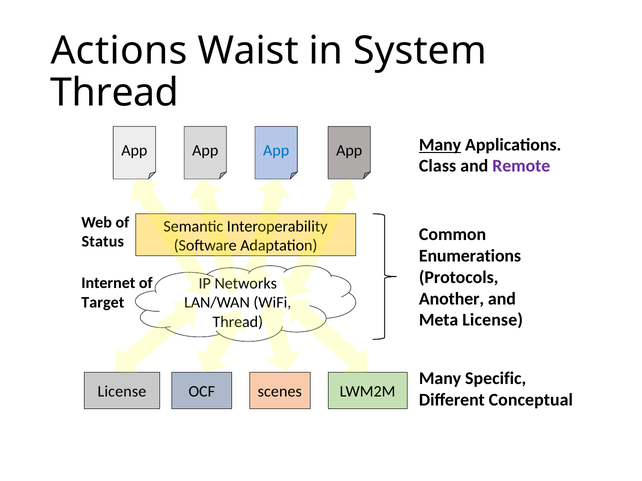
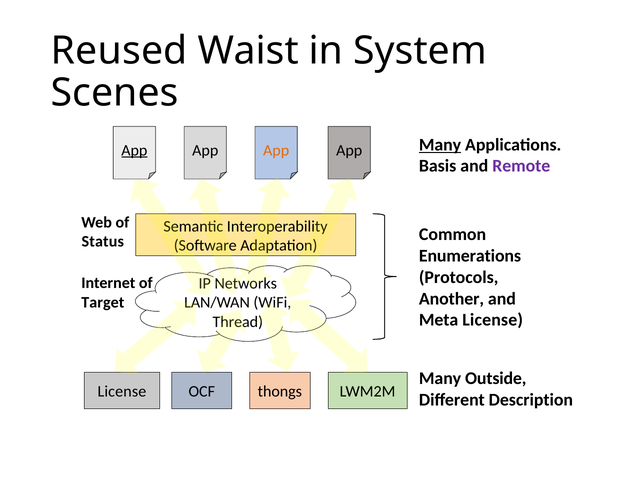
Actions: Actions -> Reused
Thread at (115, 93): Thread -> Scenes
App at (134, 150) underline: none -> present
App at (276, 150) colour: blue -> orange
Class: Class -> Basis
Specific: Specific -> Outside
scenes: scenes -> thongs
Conceptual: Conceptual -> Description
